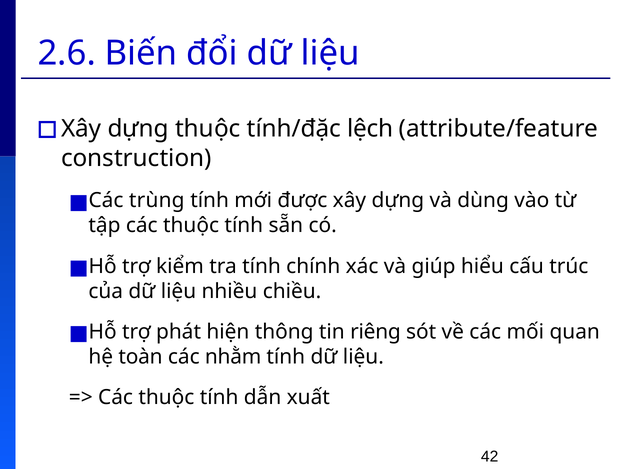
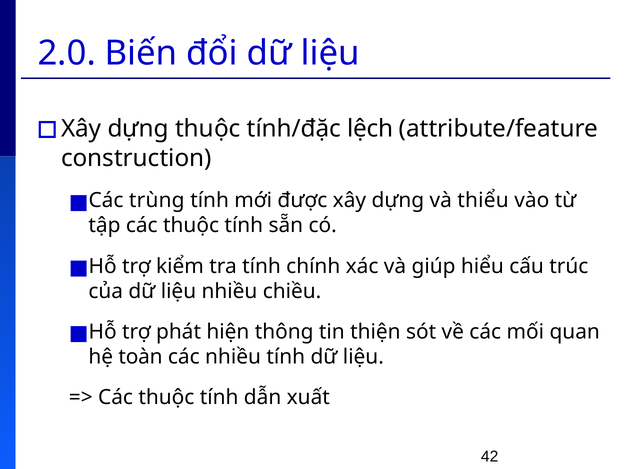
2.6: 2.6 -> 2.0
dùng: dùng -> thiểu
riêng: riêng -> thiện
các nhằm: nhằm -> nhiều
